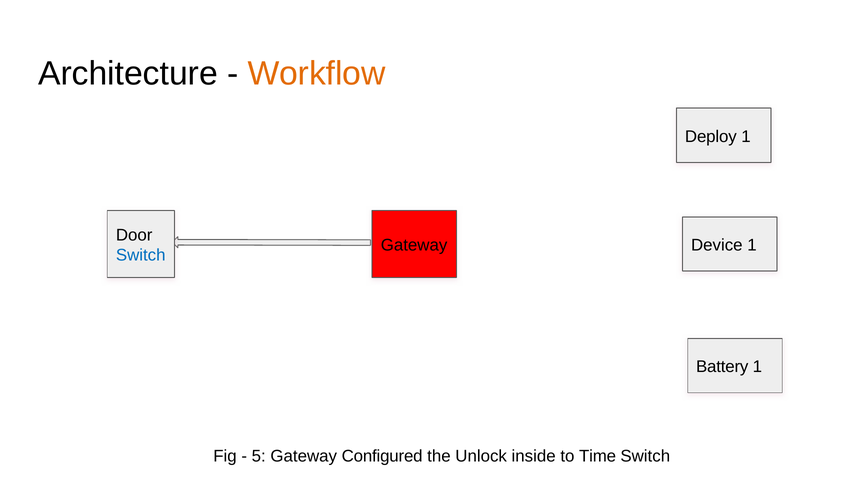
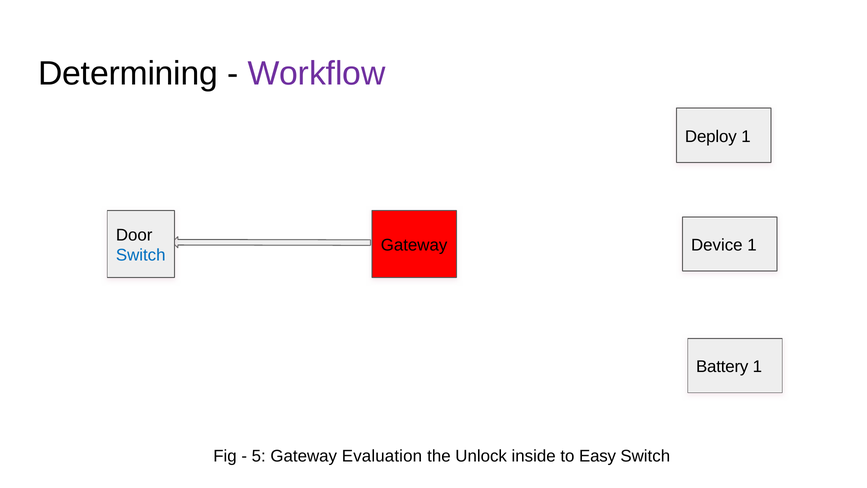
Architecture: Architecture -> Determining
Workflow colour: orange -> purple
Configured: Configured -> Evaluation
Time: Time -> Easy
